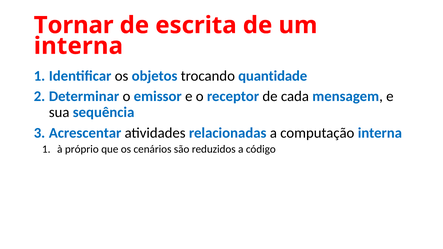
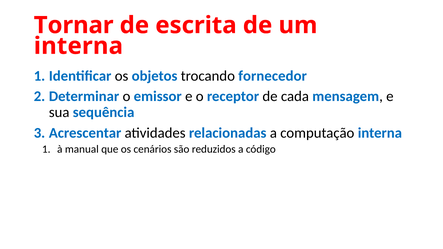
quantidade: quantidade -> fornecedor
próprio: próprio -> manual
